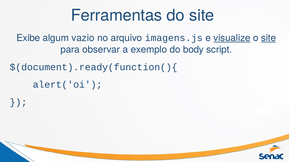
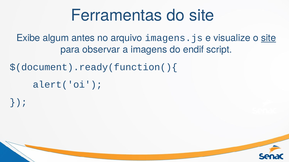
vazio: vazio -> antes
visualize underline: present -> none
exemplo: exemplo -> imagens
body: body -> endif
